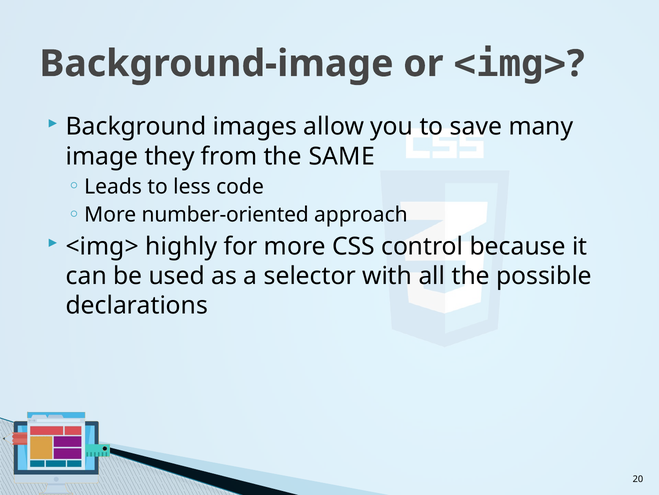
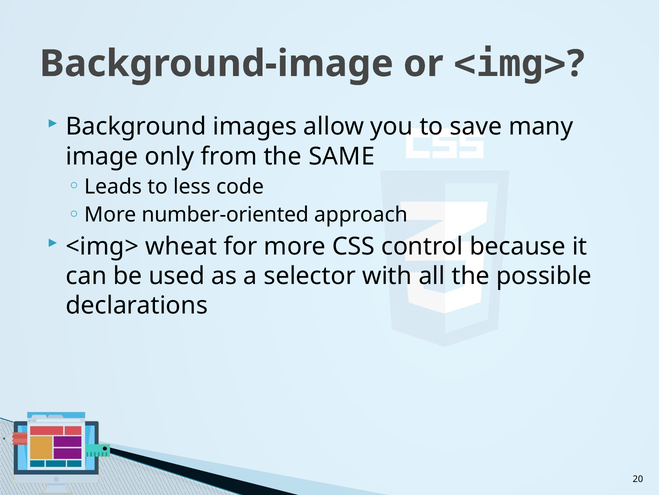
they: they -> only
highly: highly -> wheat
